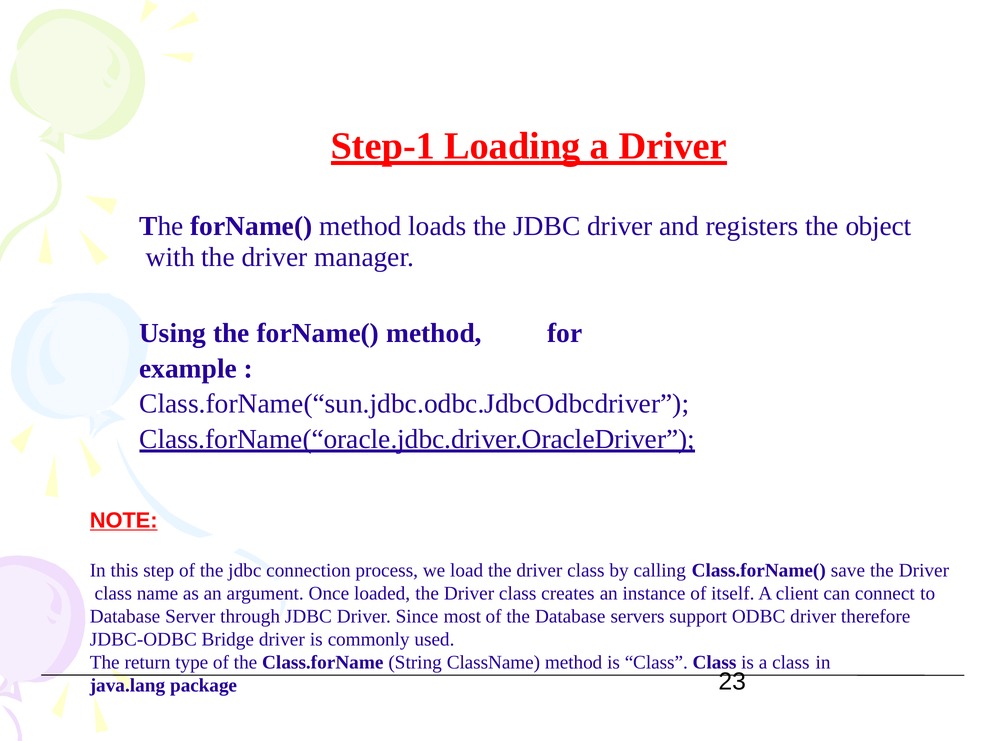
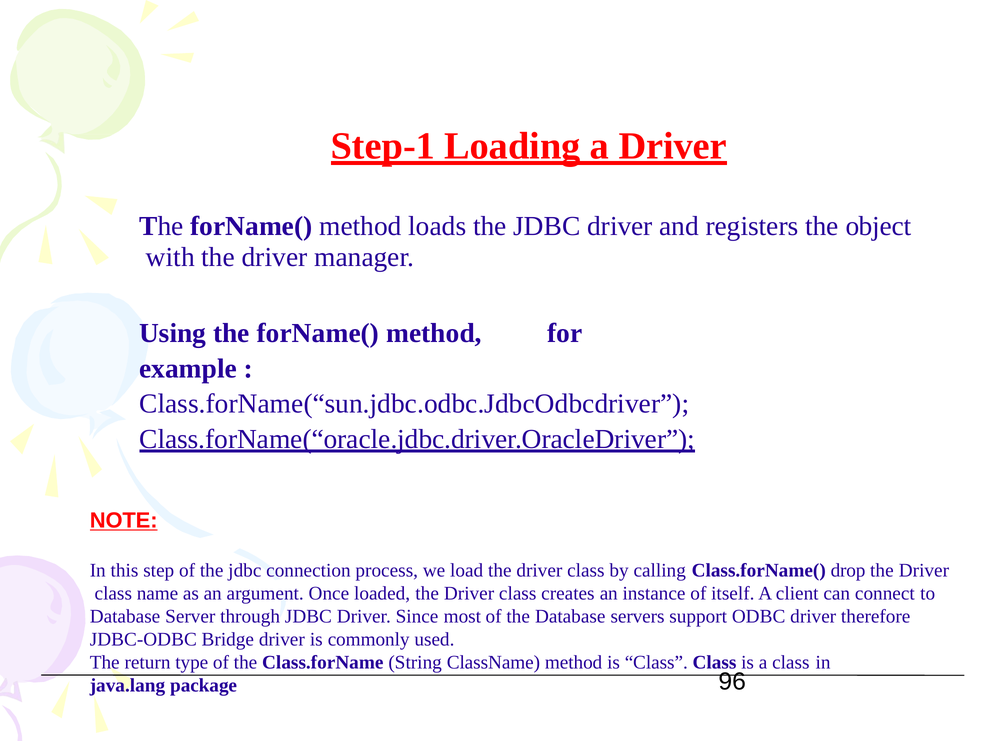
save: save -> drop
23: 23 -> 96
